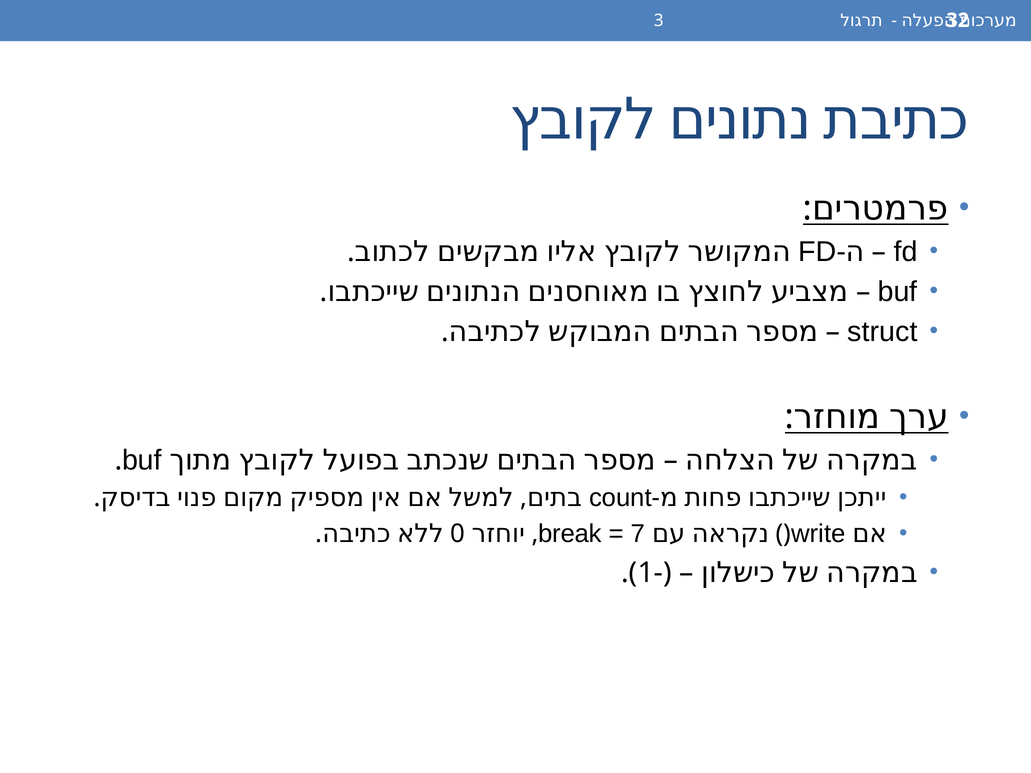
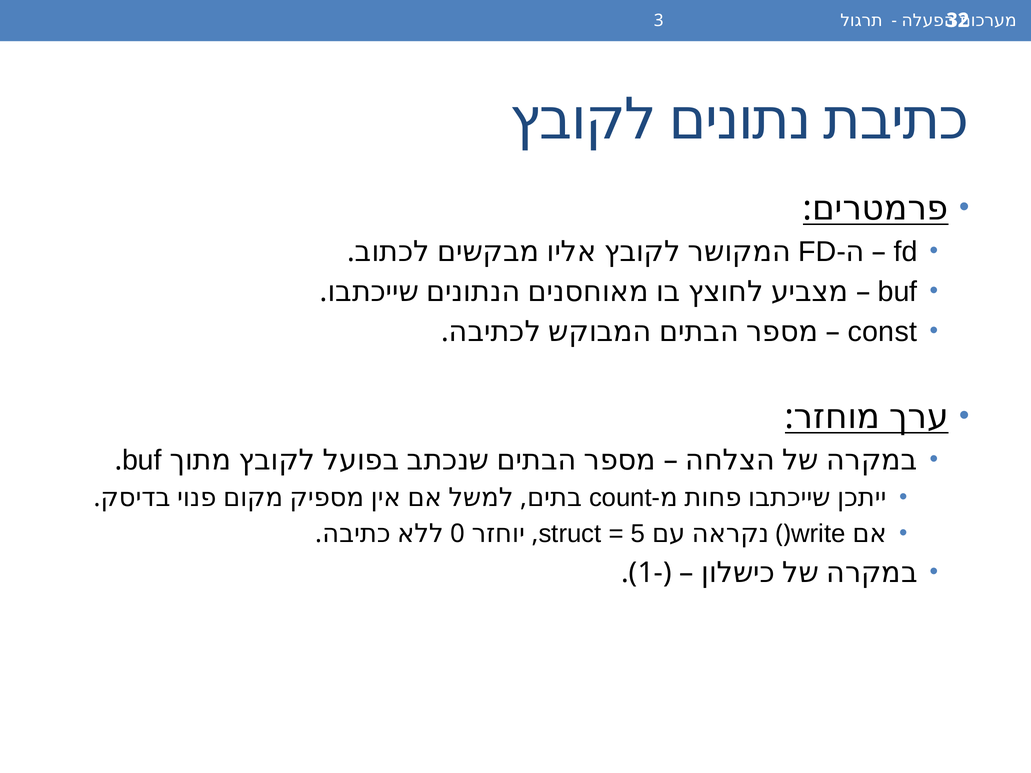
struct: struct -> const
break: break -> struct
7: 7 -> 5
